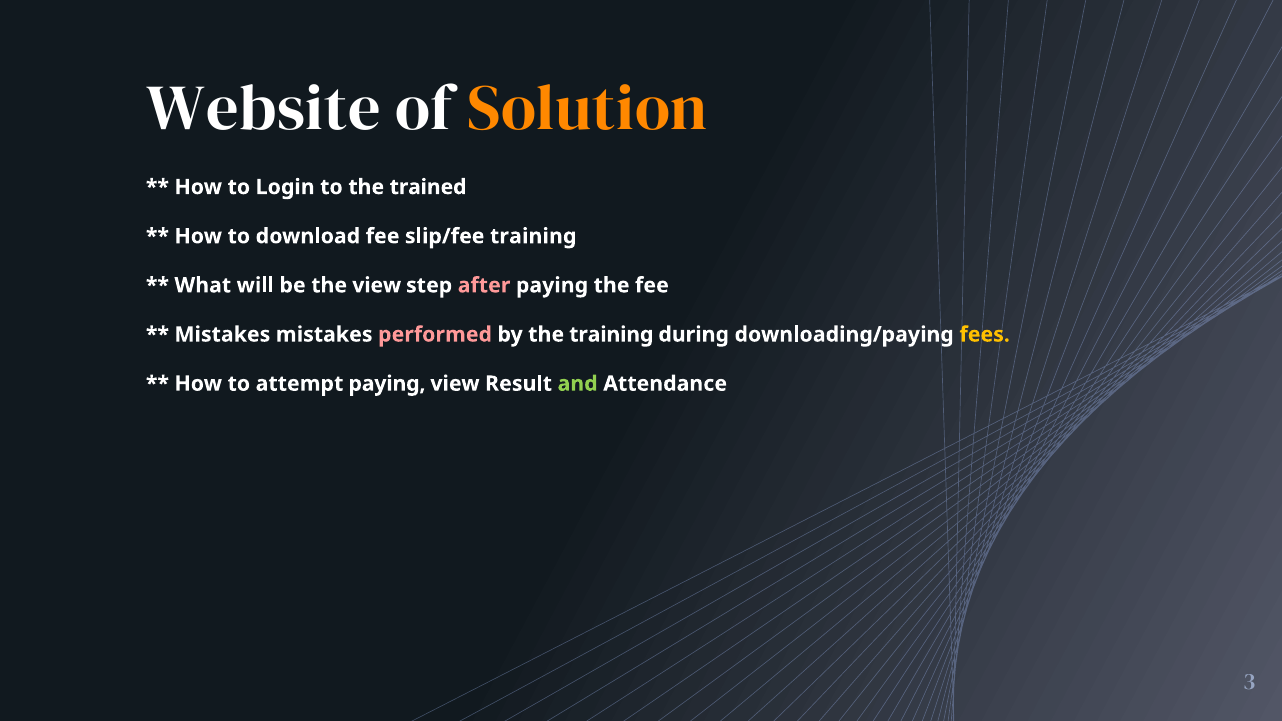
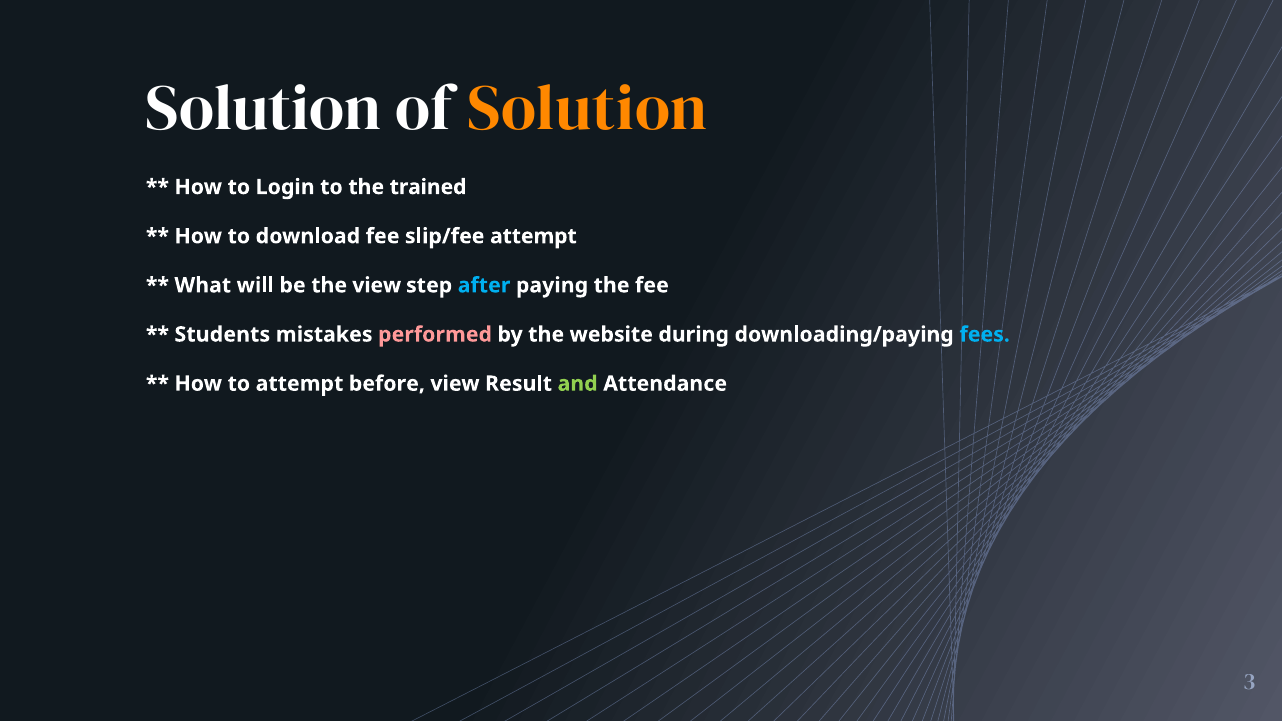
Website at (264, 108): Website -> Solution
slip/fee training: training -> attempt
after colour: pink -> light blue
Mistakes at (222, 335): Mistakes -> Students
the training: training -> website
fees colour: yellow -> light blue
attempt paying: paying -> before
